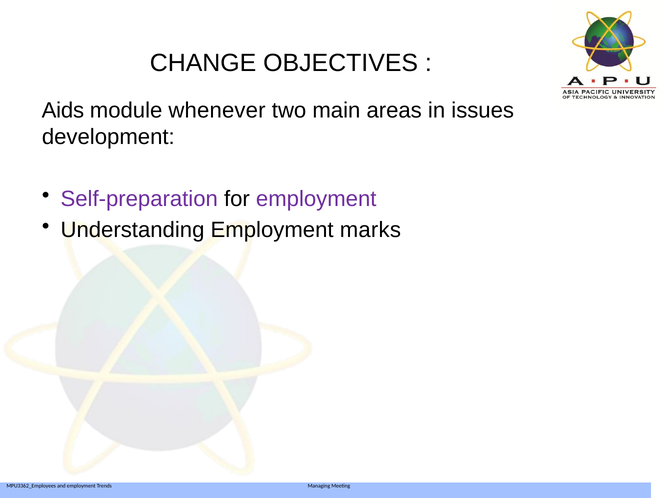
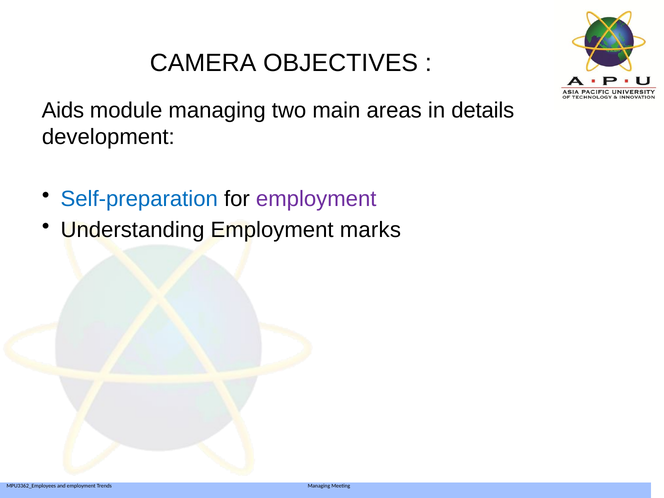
CHANGE: CHANGE -> CAMERA
module whenever: whenever -> managing
issues: issues -> details
Self-preparation colour: purple -> blue
